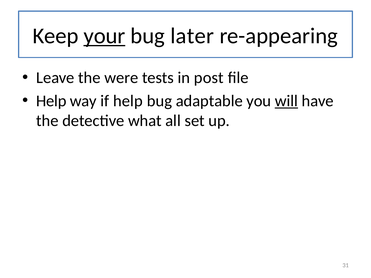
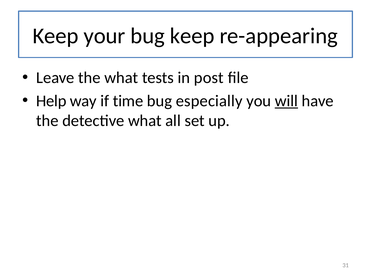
your underline: present -> none
bug later: later -> keep
the were: were -> what
if help: help -> time
adaptable: adaptable -> especially
